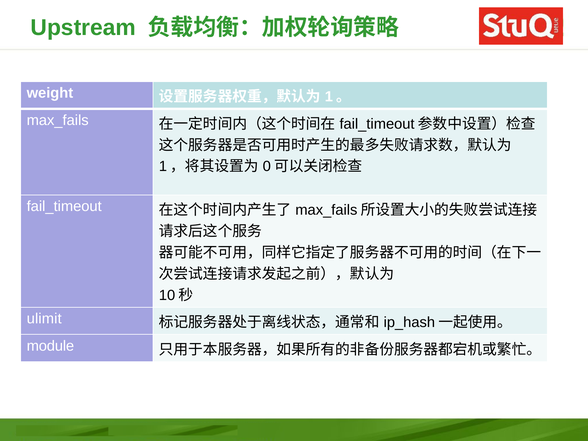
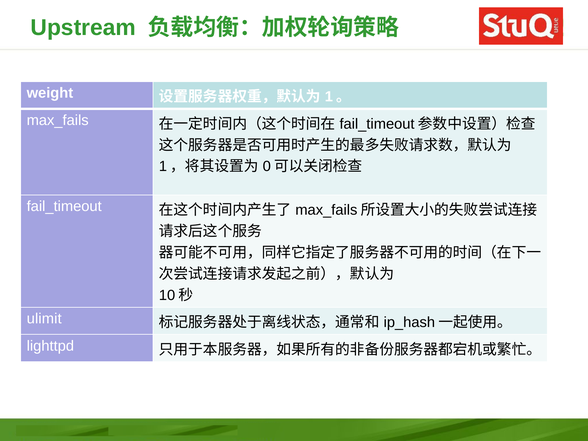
module: module -> lighttpd
